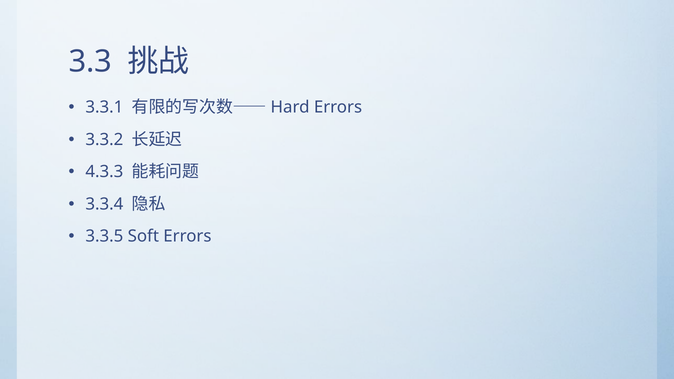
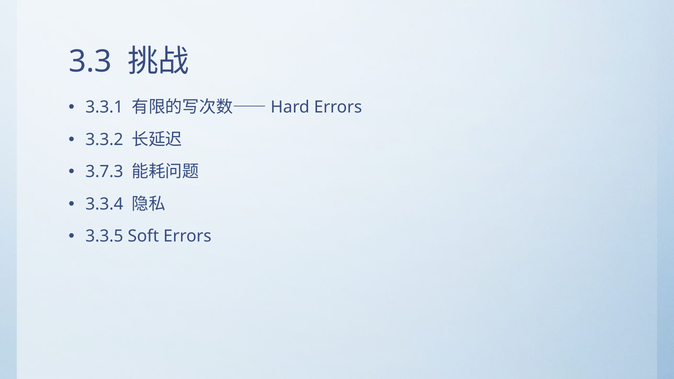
4.3.3: 4.3.3 -> 3.7.3
